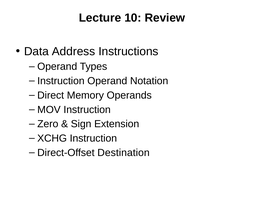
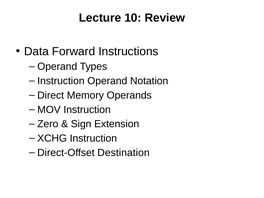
Address: Address -> Forward
